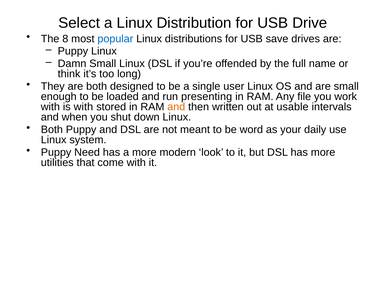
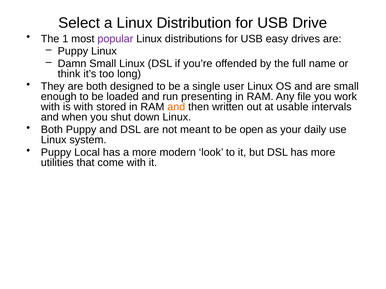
8: 8 -> 1
popular colour: blue -> purple
save: save -> easy
word: word -> open
Need: Need -> Local
